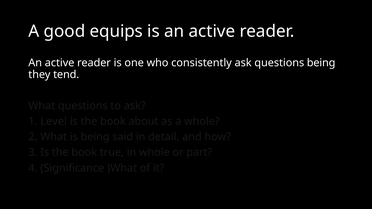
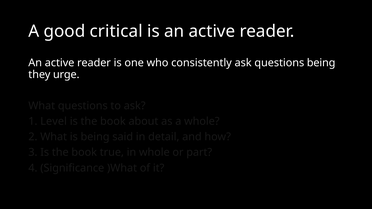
equips: equips -> critical
tend: tend -> urge
